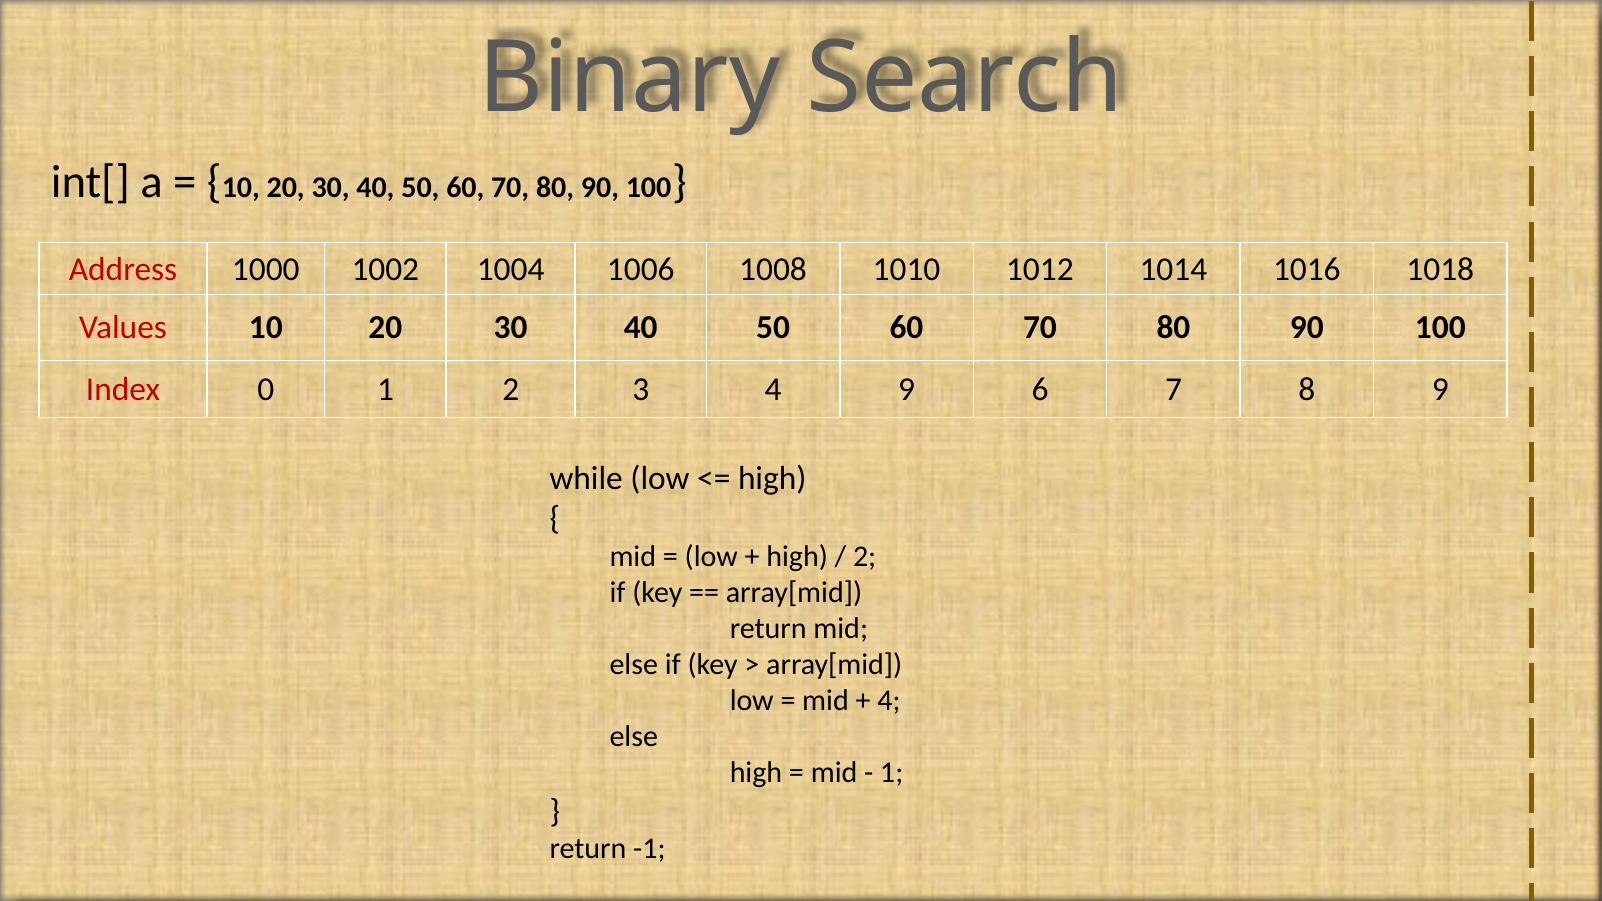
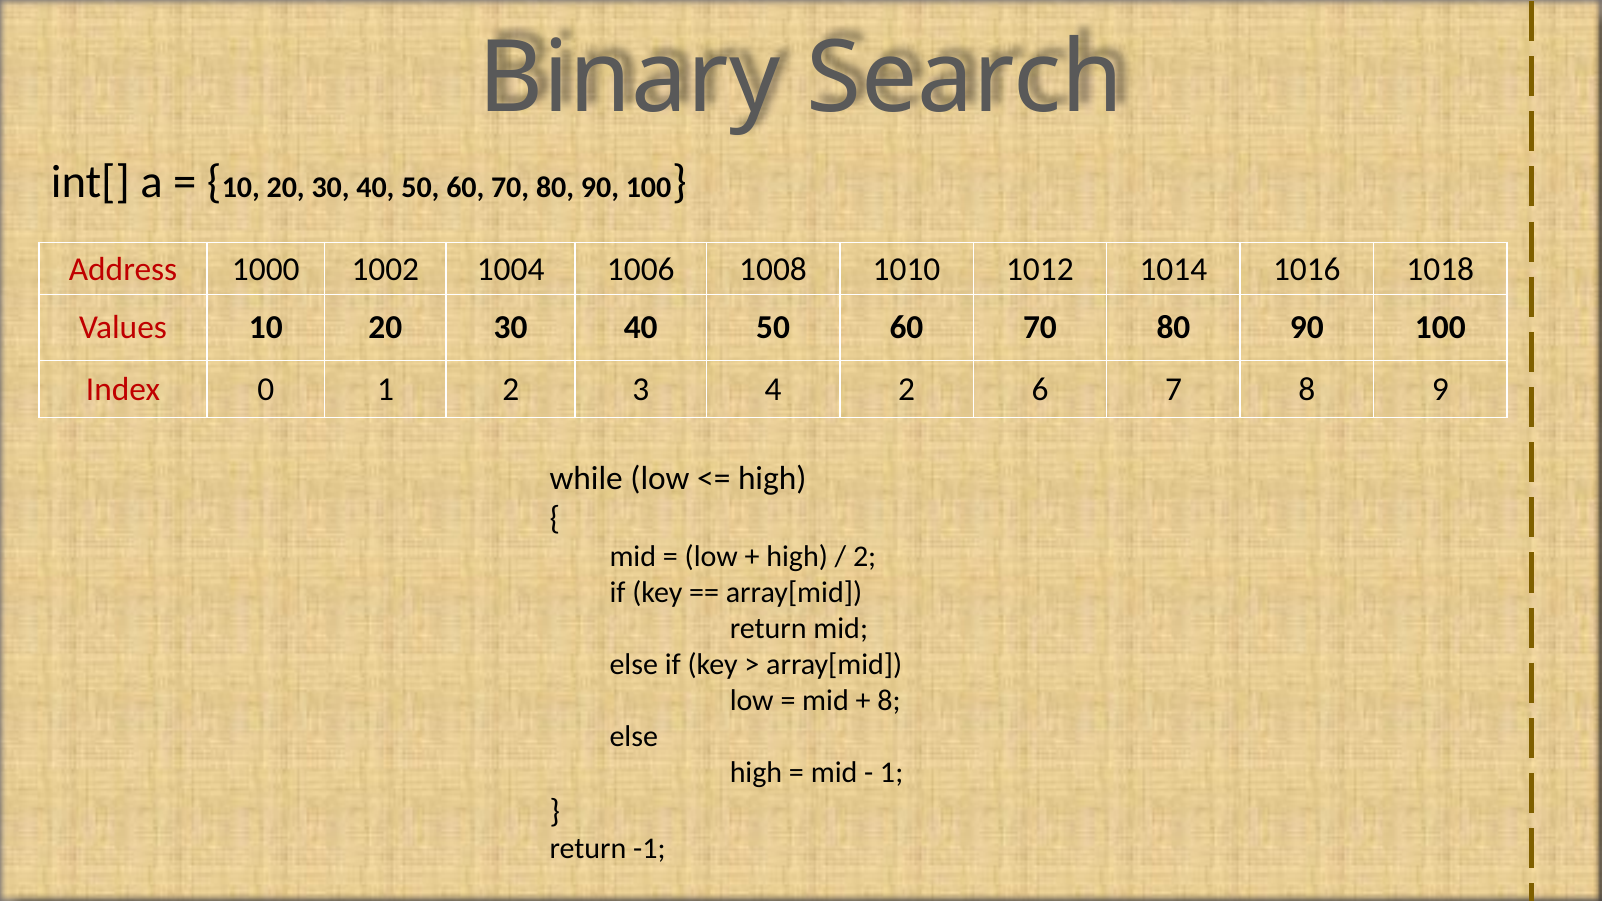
4 9: 9 -> 2
4 at (889, 701): 4 -> 8
